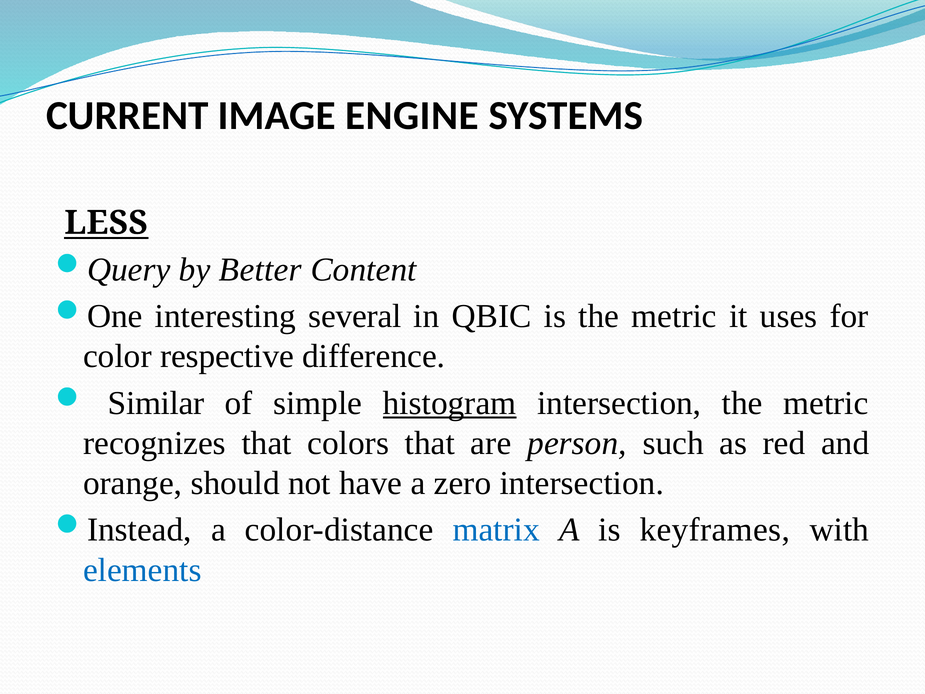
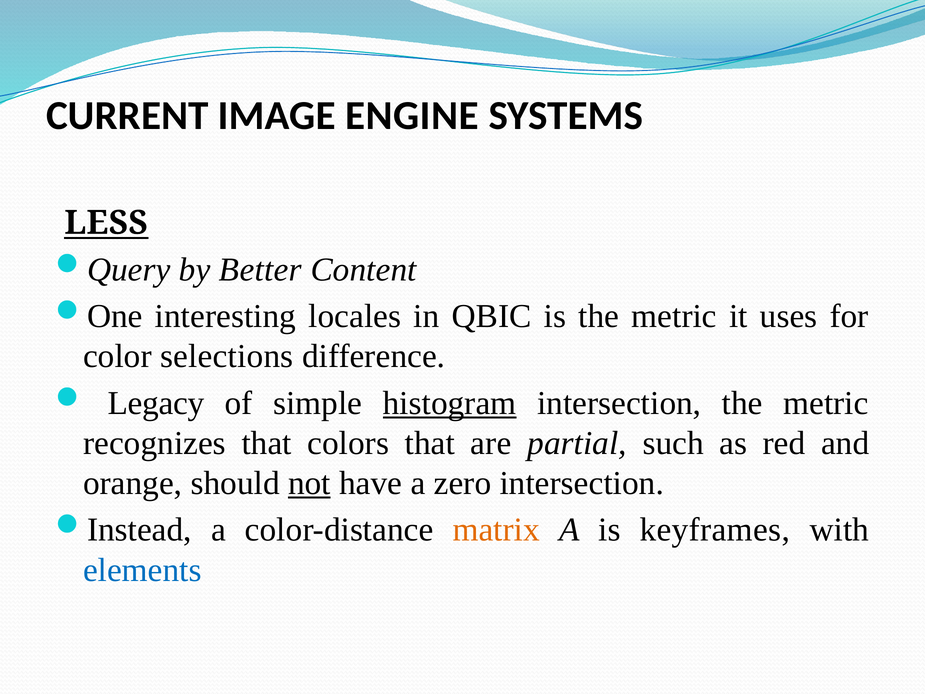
several: several -> locales
respective: respective -> selections
Similar: Similar -> Legacy
person: person -> partial
not underline: none -> present
matrix colour: blue -> orange
